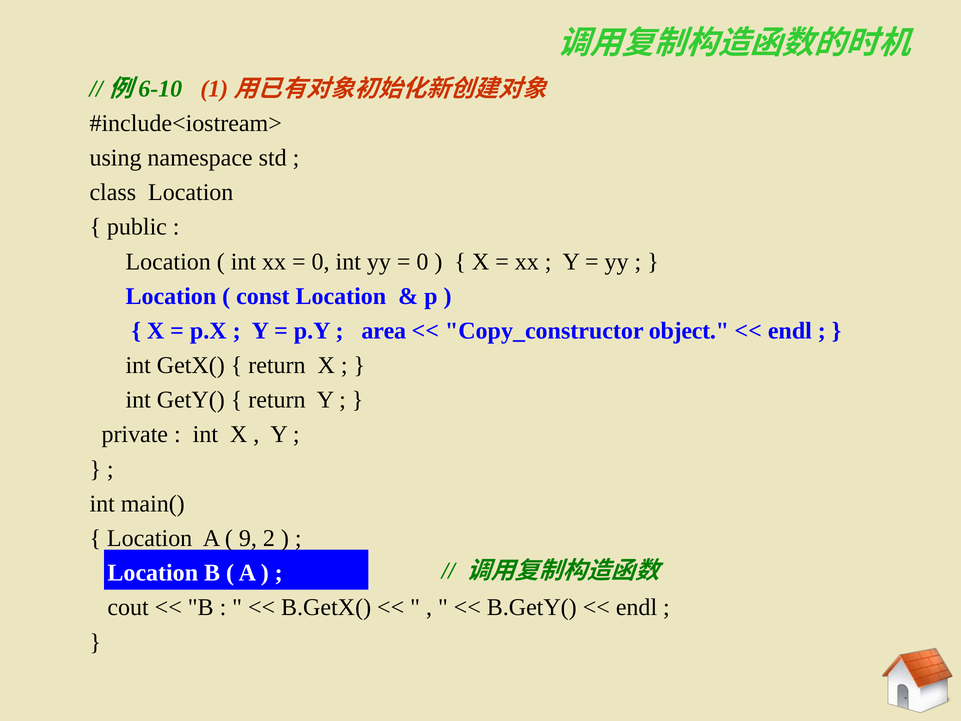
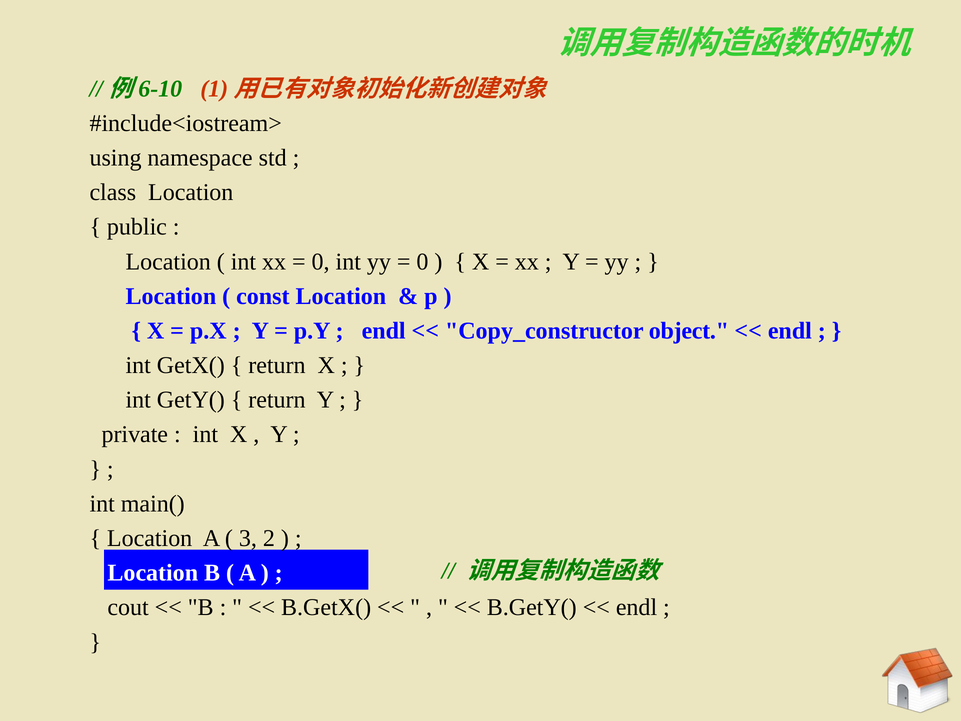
area at (384, 331): area -> endl
9: 9 -> 3
